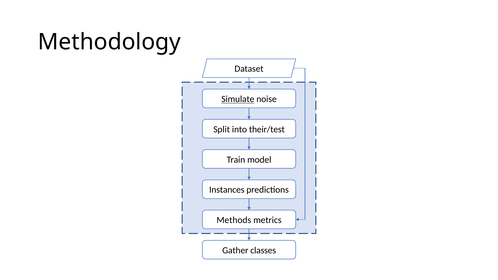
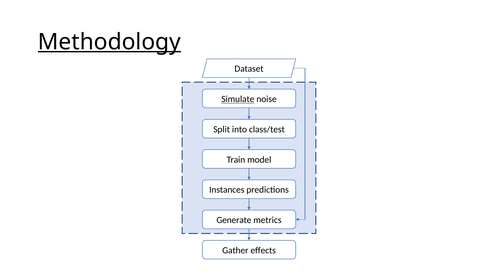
Methodology underline: none -> present
their/test: their/test -> class/test
Methods: Methods -> Generate
classes: classes -> effects
